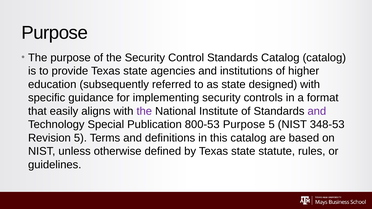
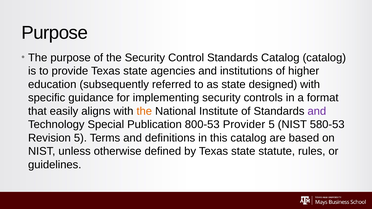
the at (144, 111) colour: purple -> orange
800-53 Purpose: Purpose -> Provider
348-53: 348-53 -> 580-53
